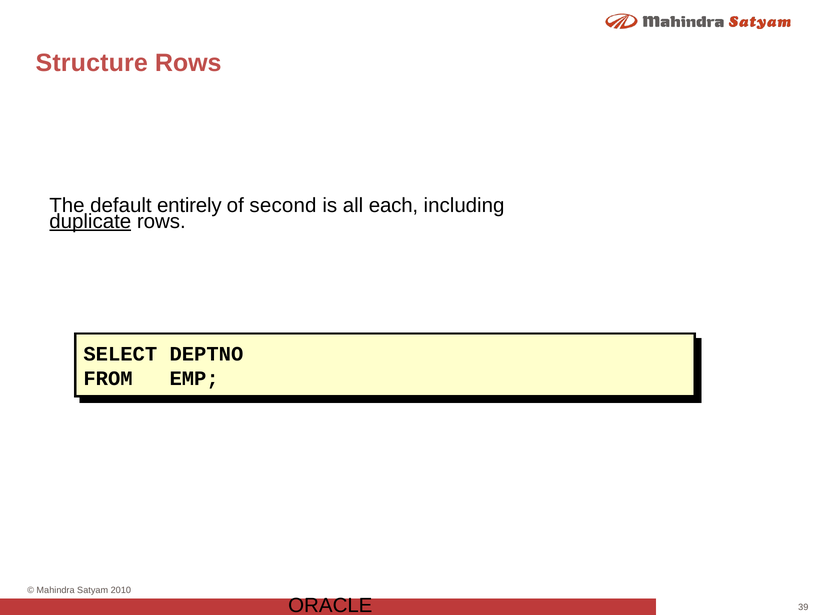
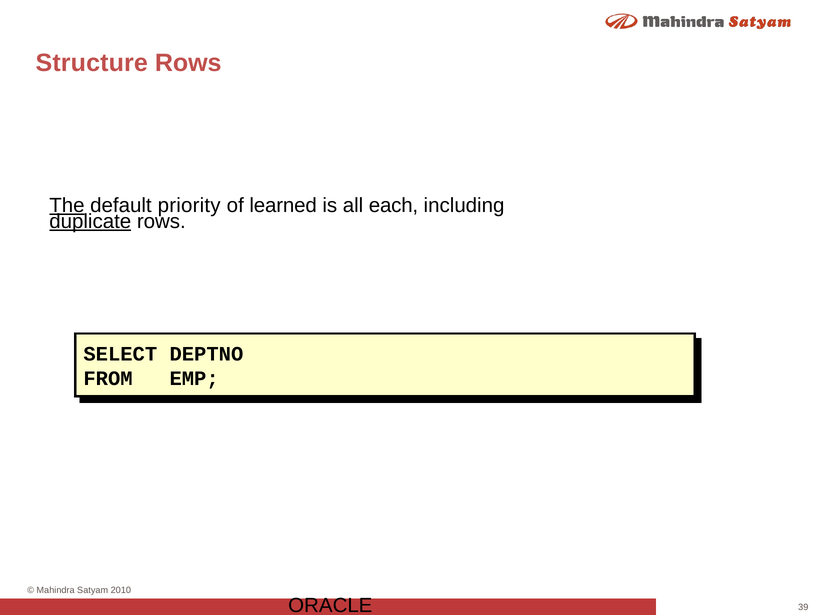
The underline: none -> present
entirely: entirely -> priority
second: second -> learned
